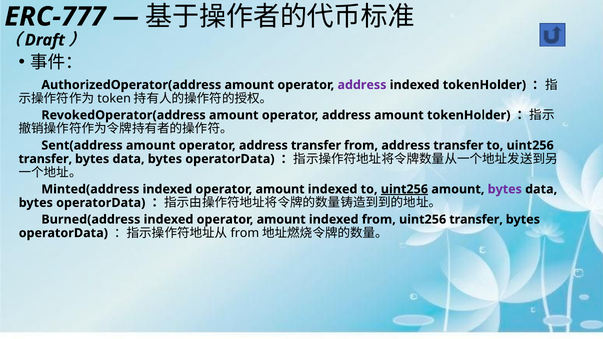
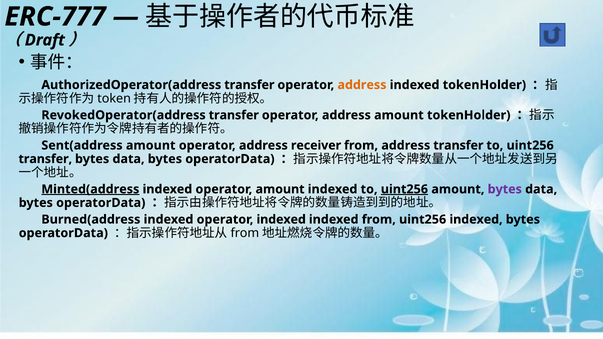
AuthorizedOperator(address amount: amount -> transfer
address at (362, 85) colour: purple -> orange
RevokedOperator(address amount: amount -> transfer
operator address transfer: transfer -> receiver
Minted(address underline: none -> present
Burned(address indexed operator amount: amount -> indexed
from uint256 transfer: transfer -> indexed
